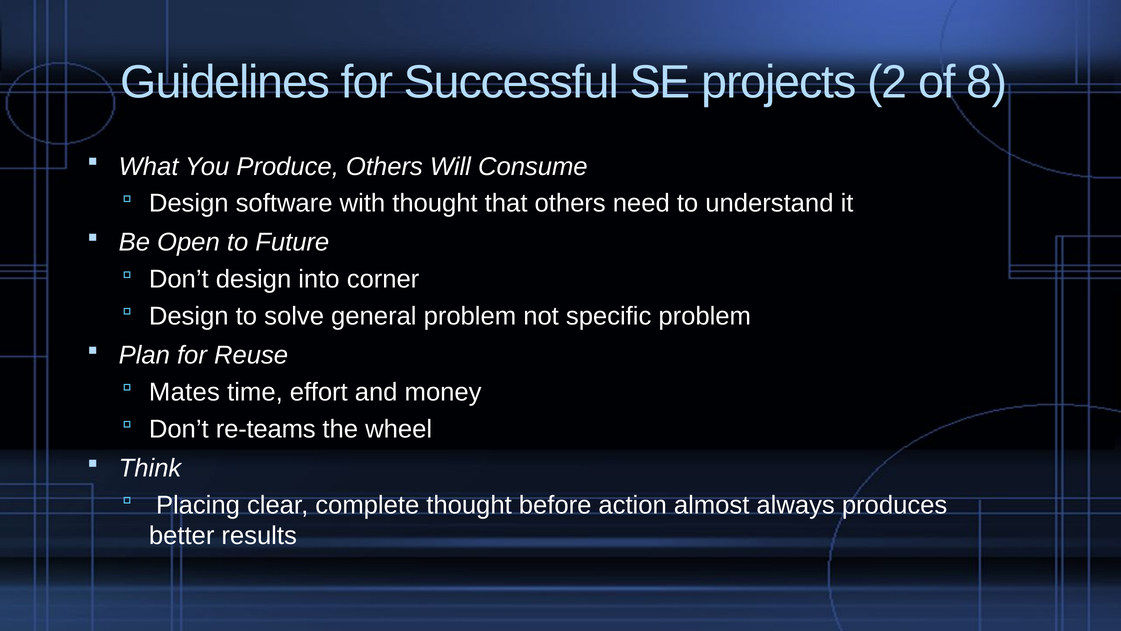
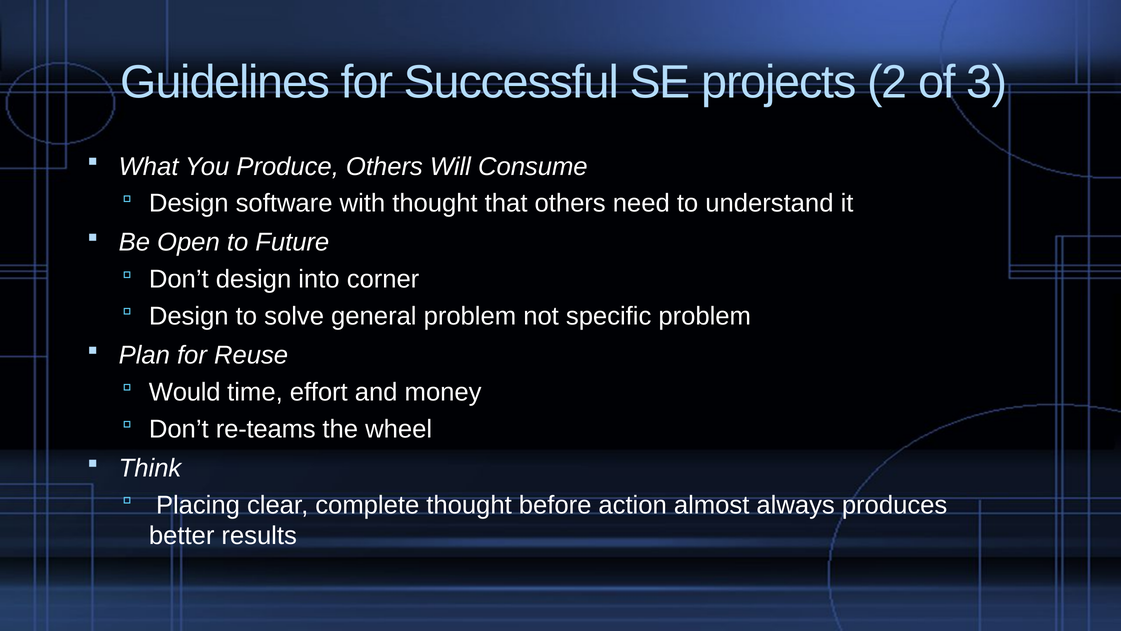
8: 8 -> 3
Mates: Mates -> Would
